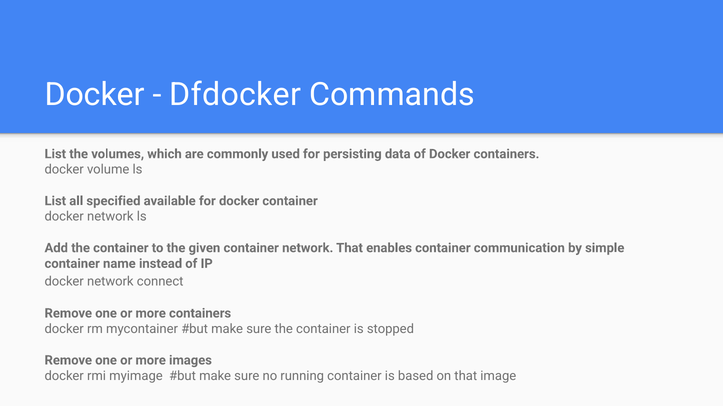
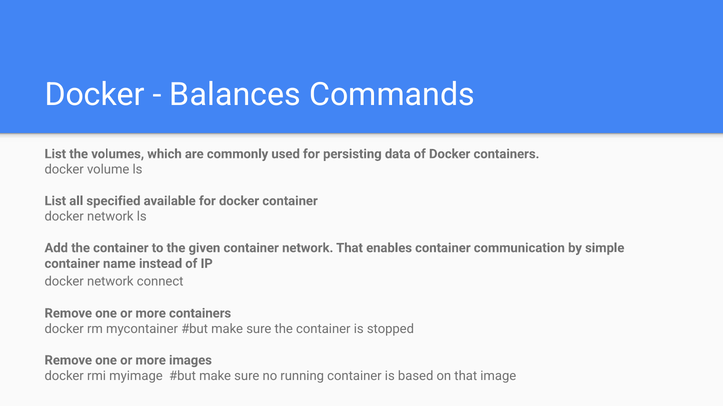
Dfdocker: Dfdocker -> Balances
